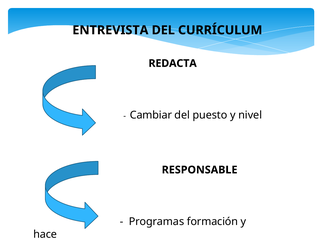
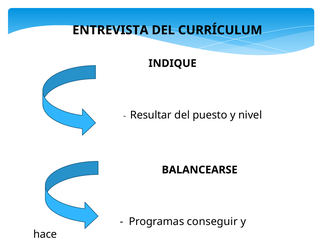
REDACTA: REDACTA -> INDIQUE
Cambiar: Cambiar -> Resultar
RESPONSABLE: RESPONSABLE -> BALANCEARSE
formación: formación -> conseguir
